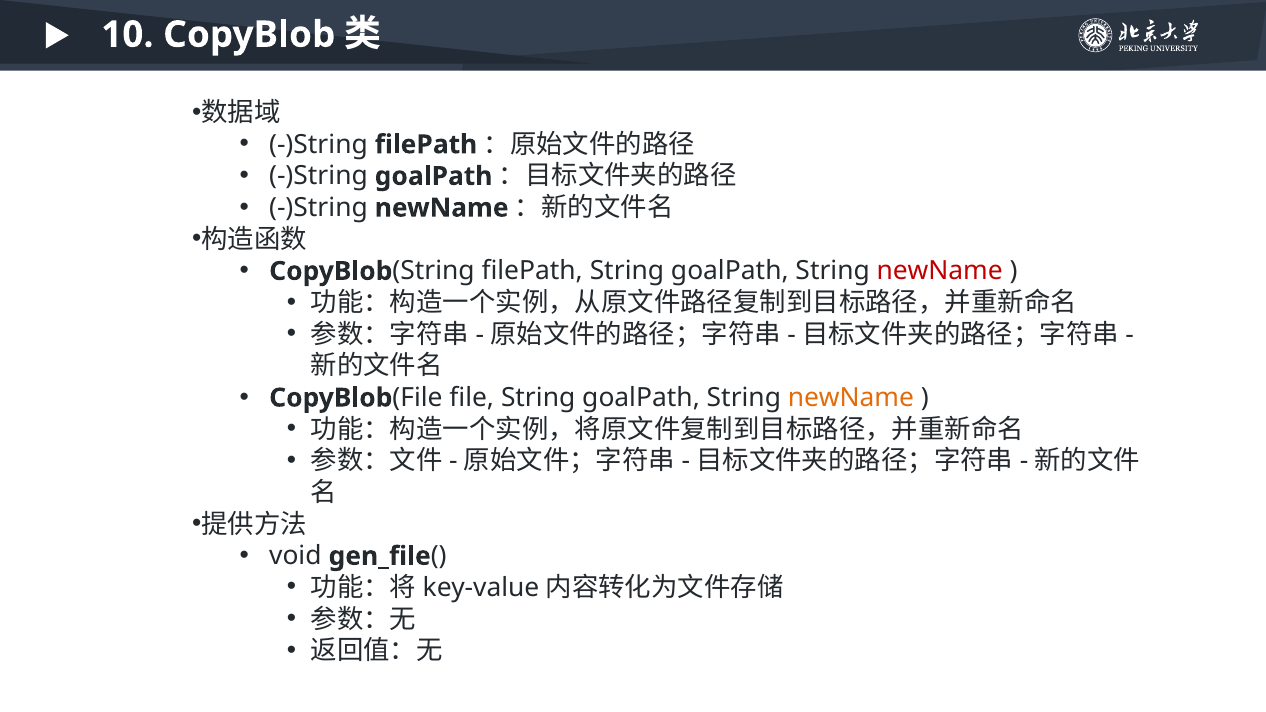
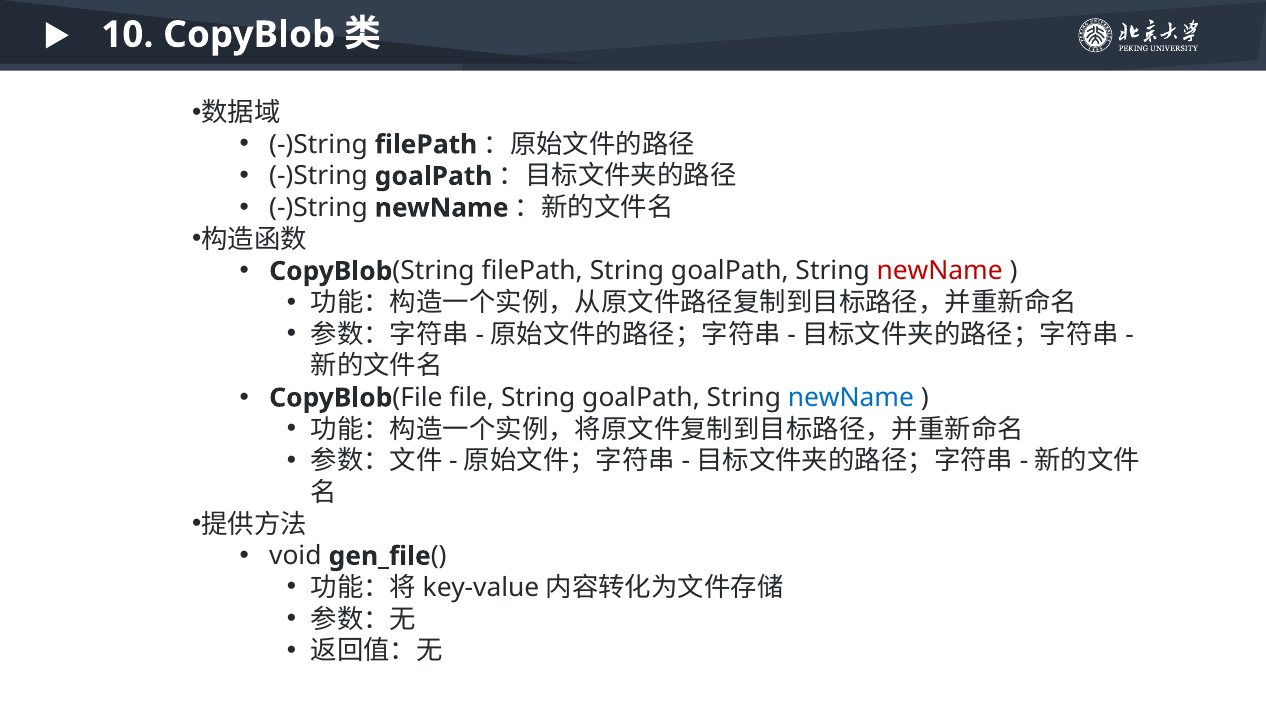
newName at (851, 398) colour: orange -> blue
